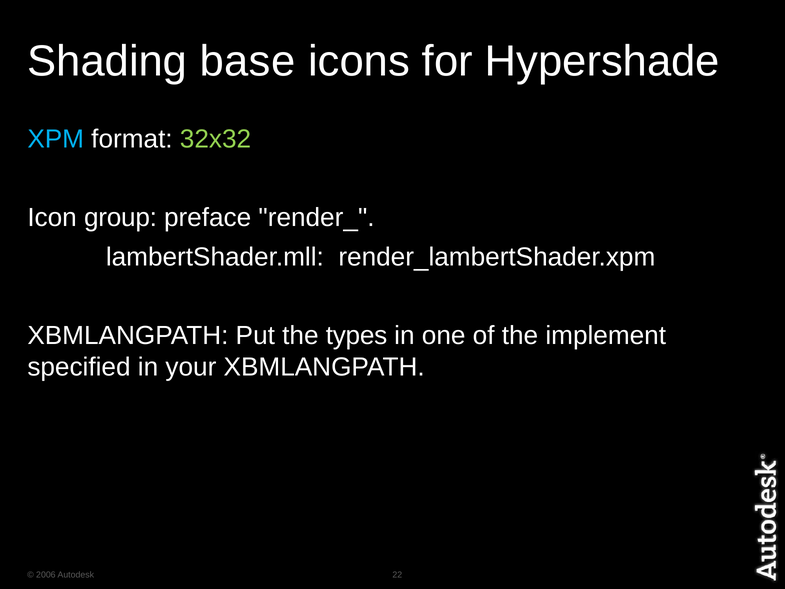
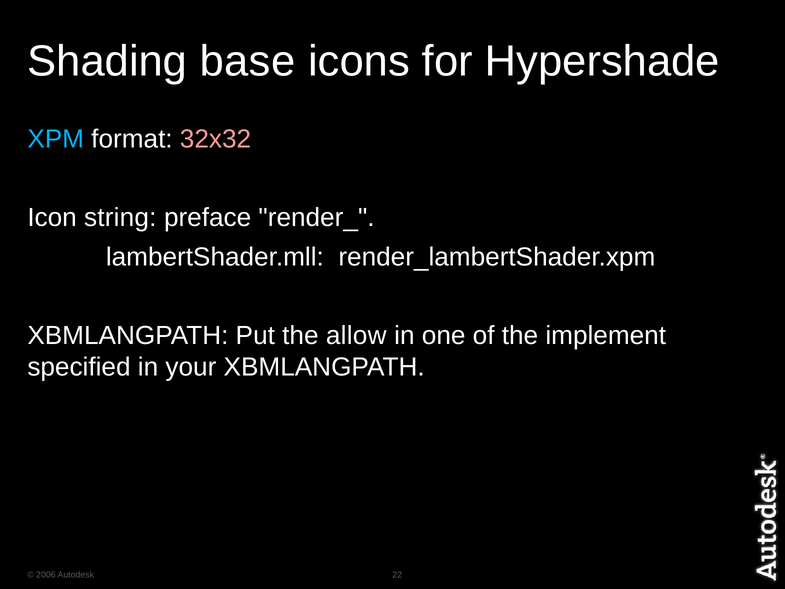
32x32 colour: light green -> pink
group: group -> string
types: types -> allow
